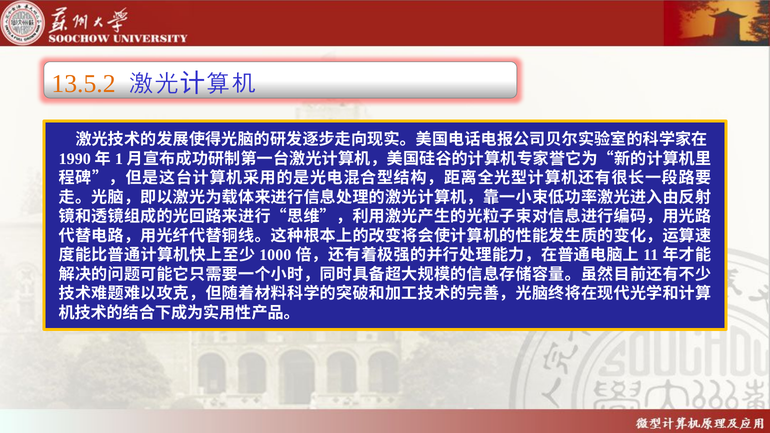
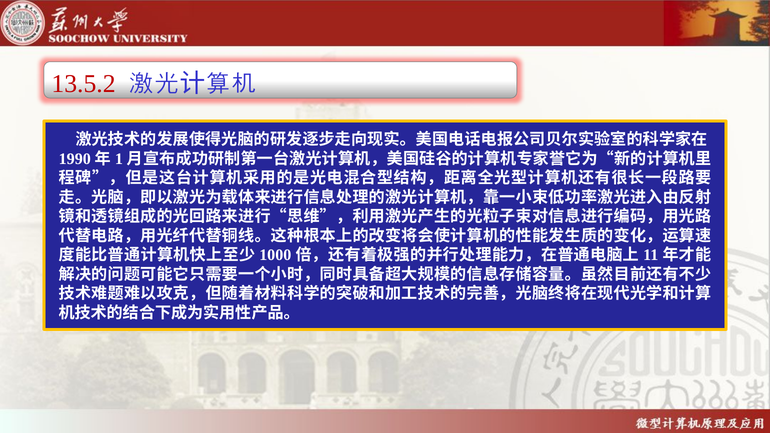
13.5.2 colour: orange -> red
